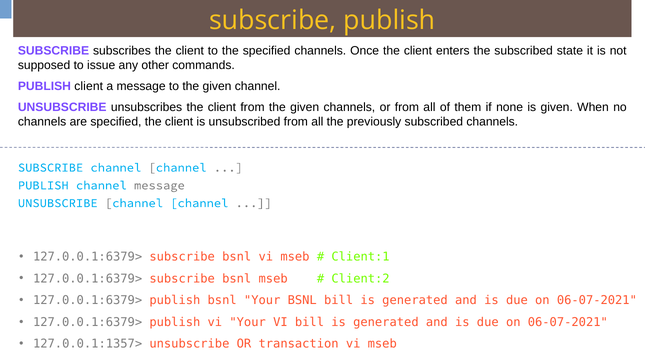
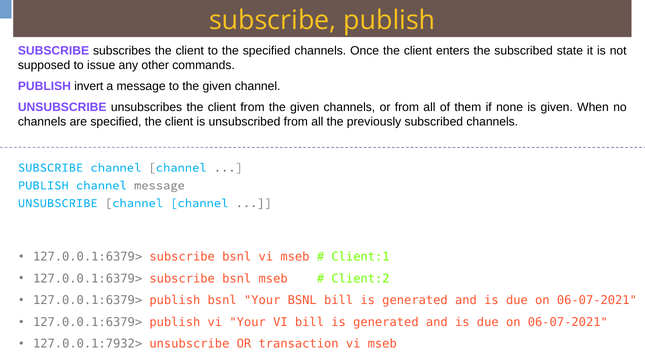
PUBLISH client: client -> invert
127.0.0.1:1357>: 127.0.0.1:1357> -> 127.0.0.1:7932>
